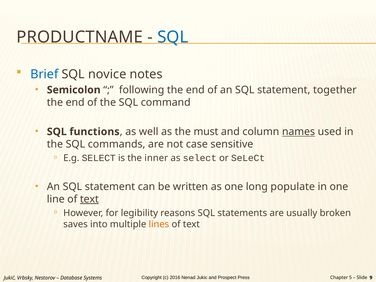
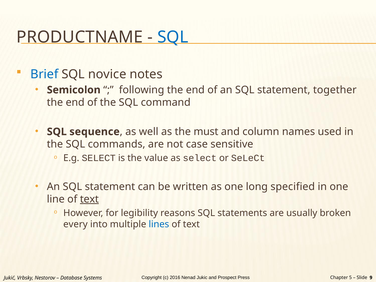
functions: functions -> sequence
names underline: present -> none
inner: inner -> value
populate: populate -> specified
saves: saves -> every
lines colour: orange -> blue
